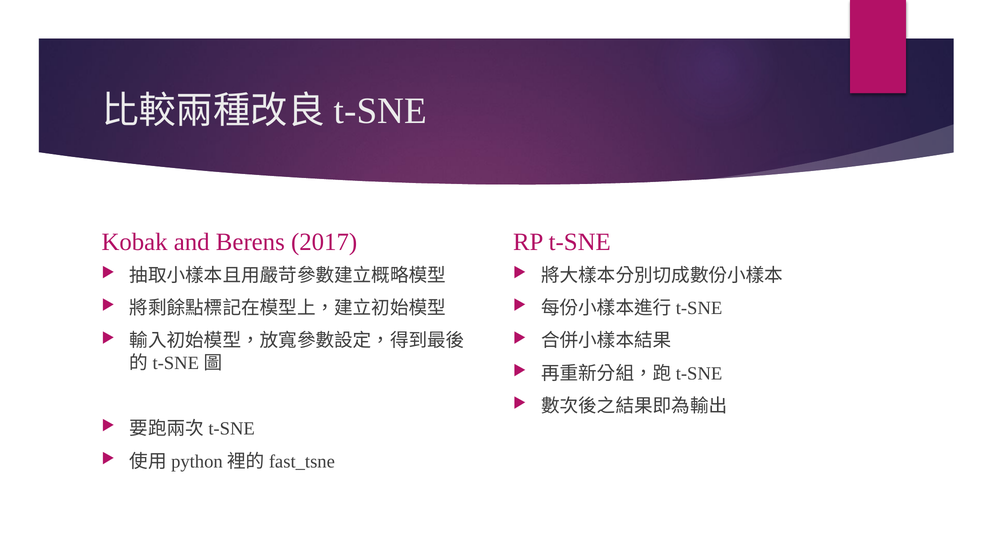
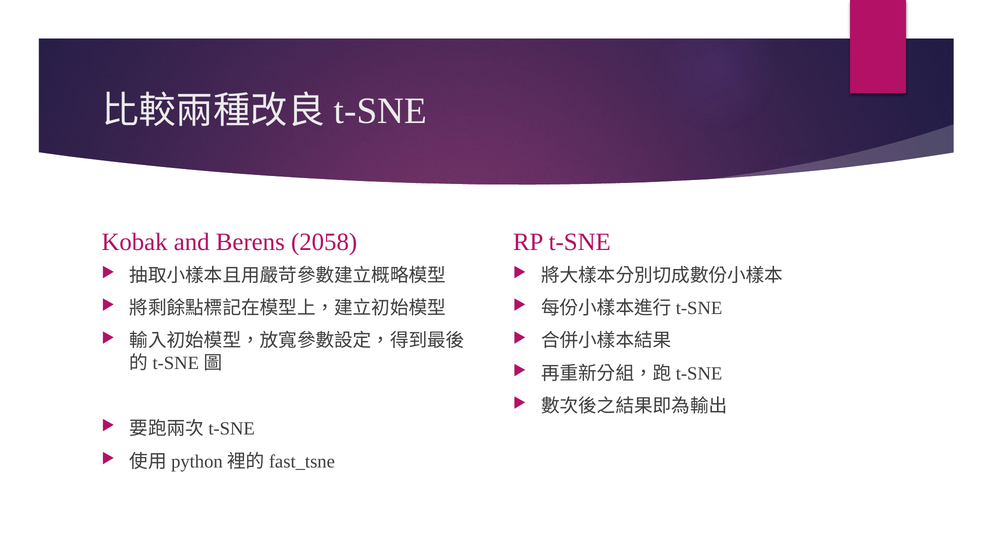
2017: 2017 -> 2058
